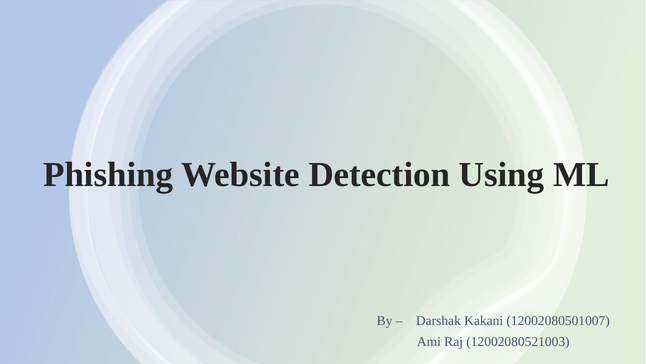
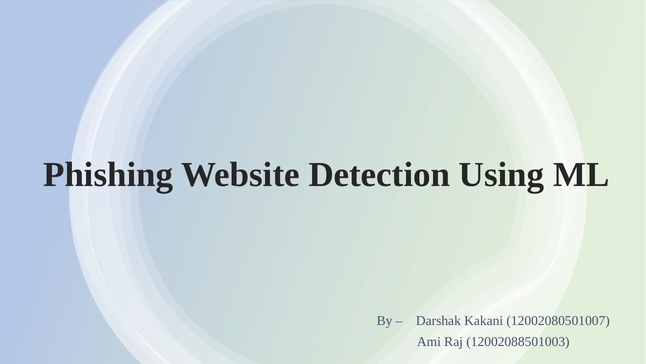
12002080521003: 12002080521003 -> 12002088501003
